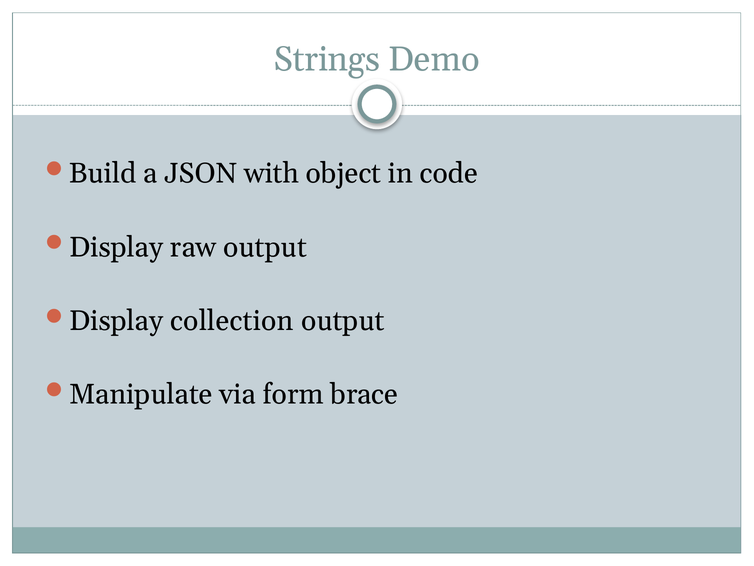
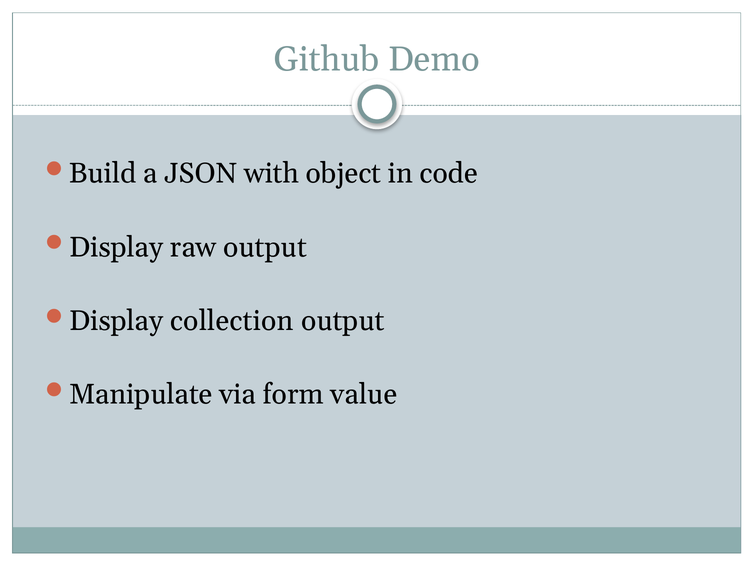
Strings: Strings -> Github
brace: brace -> value
